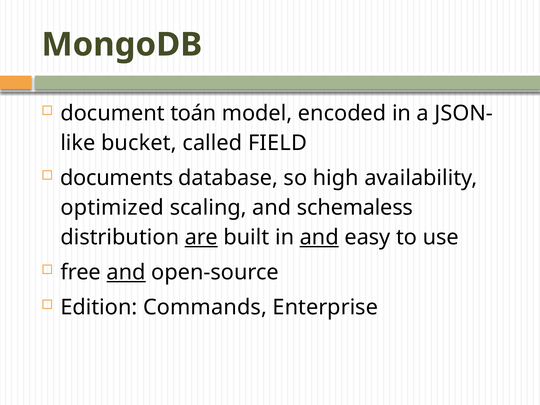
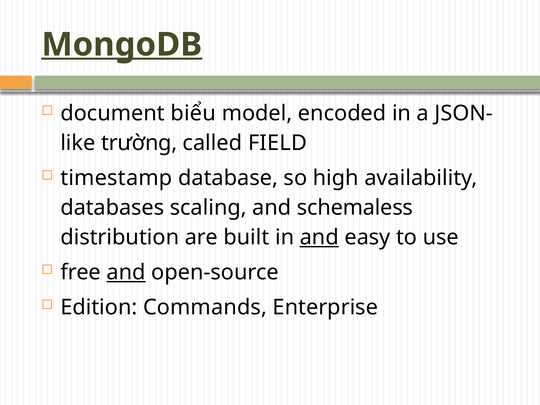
MongoDB underline: none -> present
toán: toán -> biểu
bucket: bucket -> trường
documents: documents -> timestamp
optimized: optimized -> databases
are underline: present -> none
